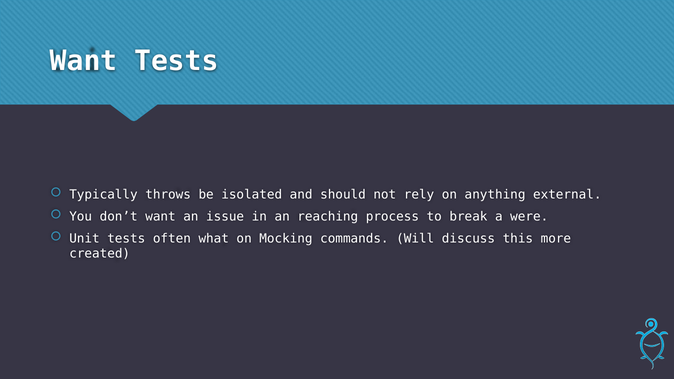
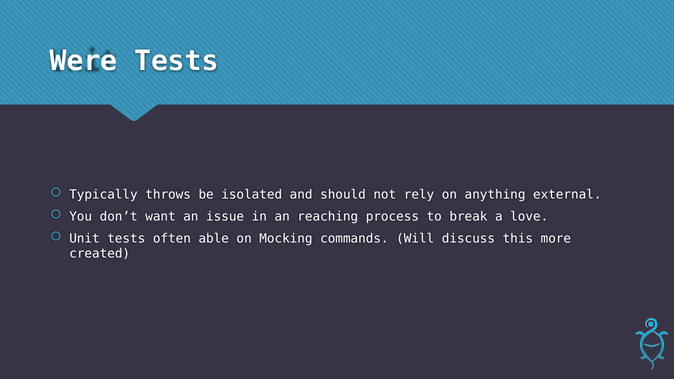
Want at (84, 61): Want -> Were
were: were -> love
what: what -> able
